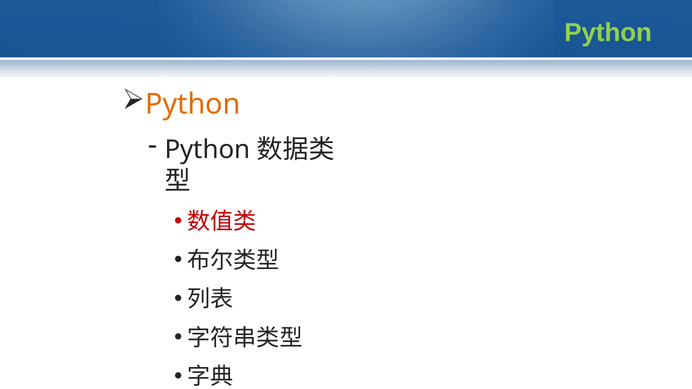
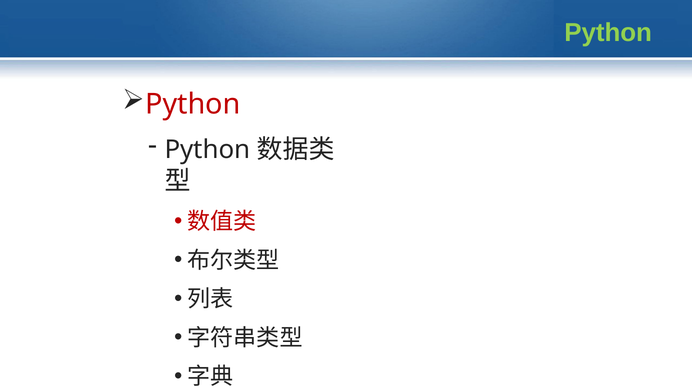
Python at (193, 104) colour: orange -> red
